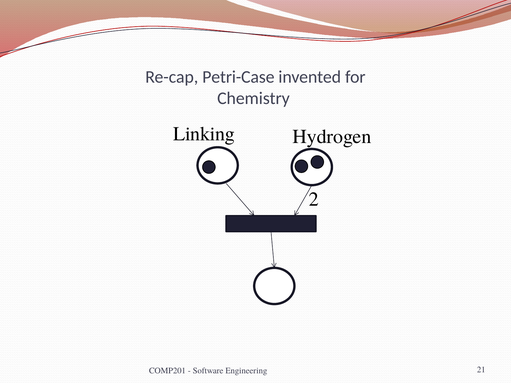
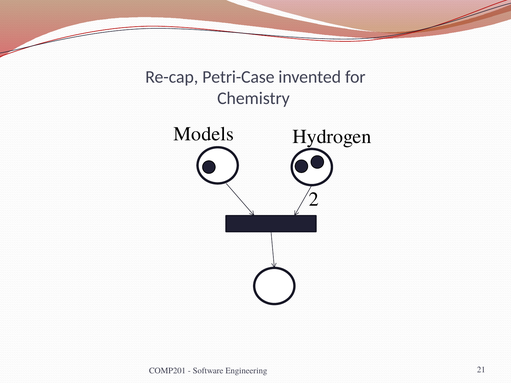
Linking: Linking -> Models
